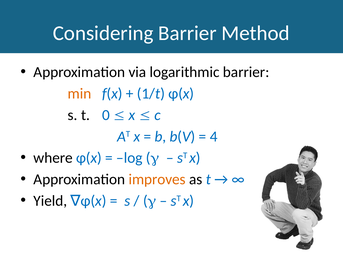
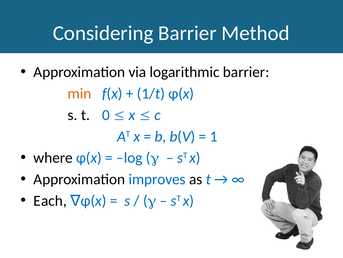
4: 4 -> 1
improves colour: orange -> blue
Yield: Yield -> Each
